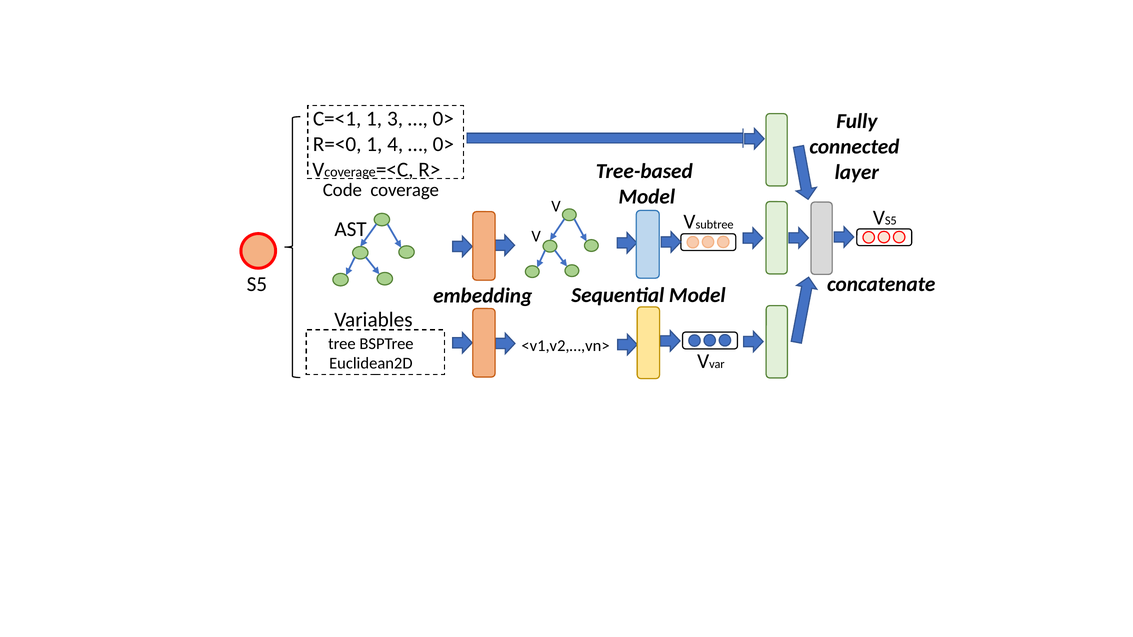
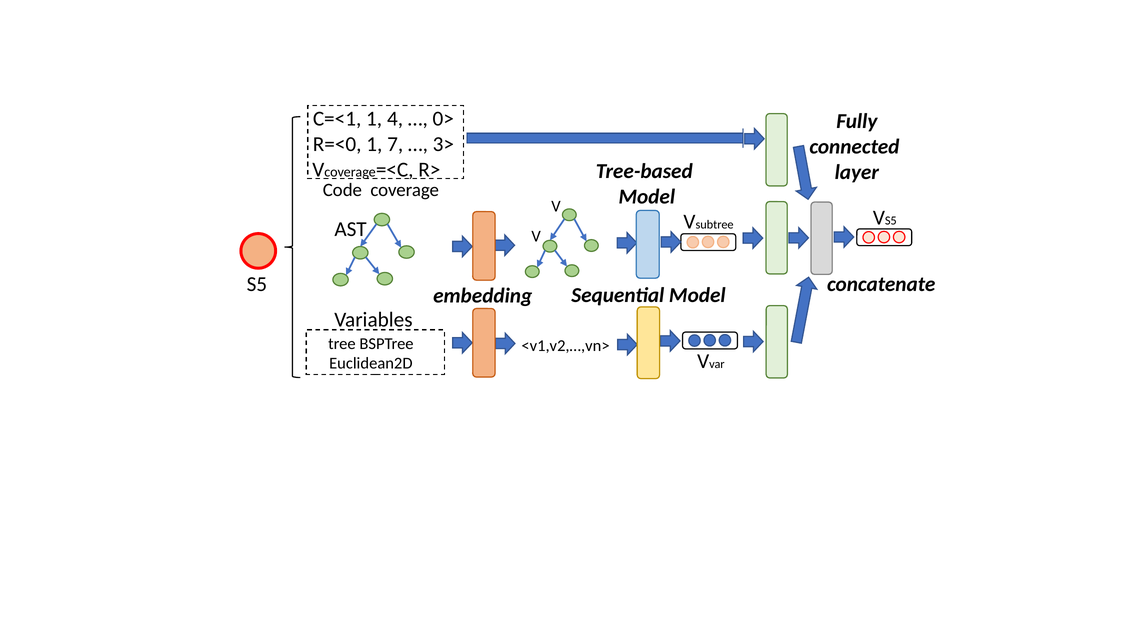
3: 3 -> 4
4: 4 -> 7
0> at (443, 144): 0> -> 3>
